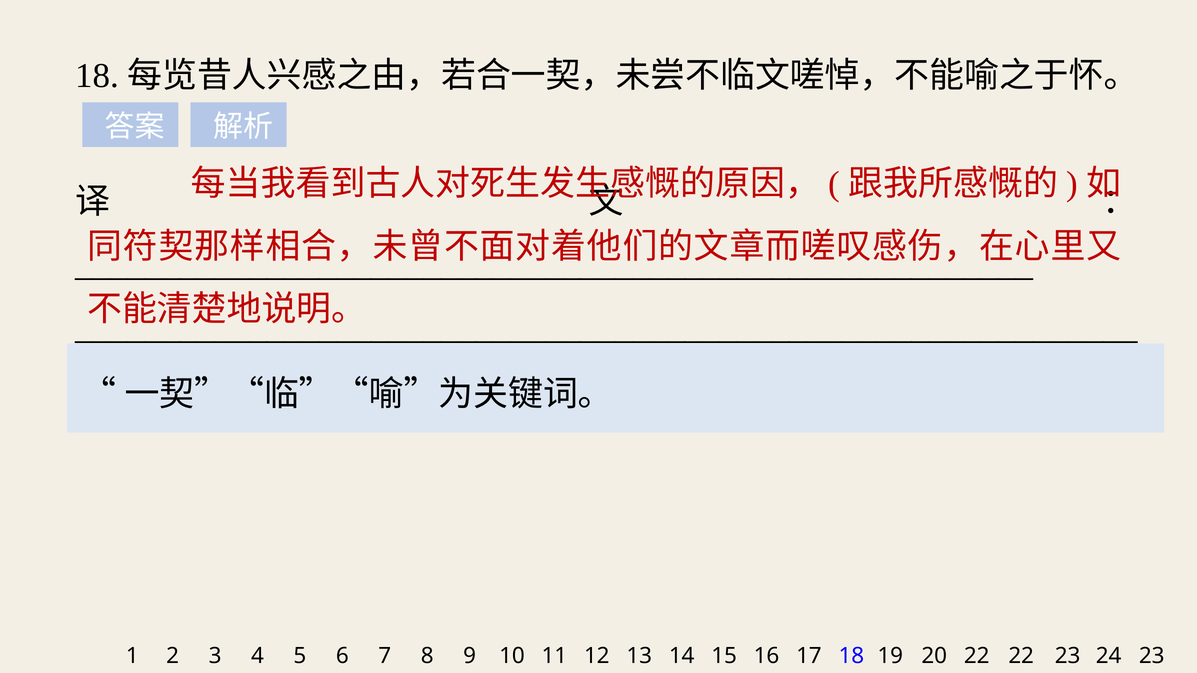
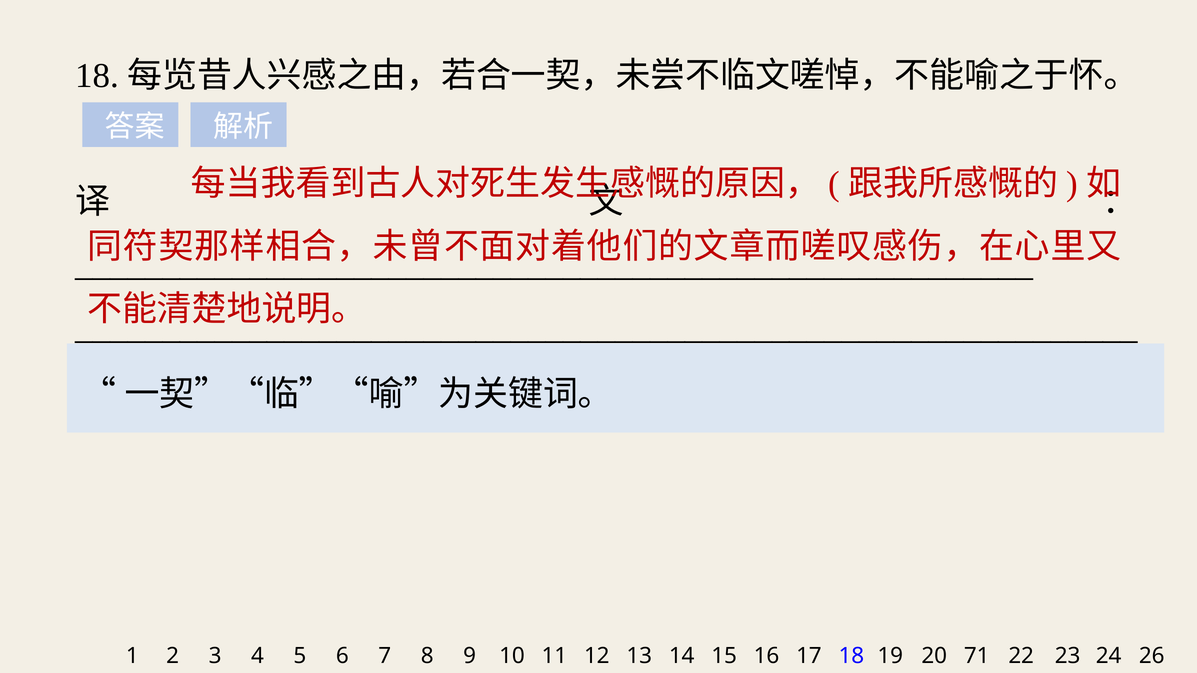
17 22: 22 -> 71
24 23: 23 -> 26
